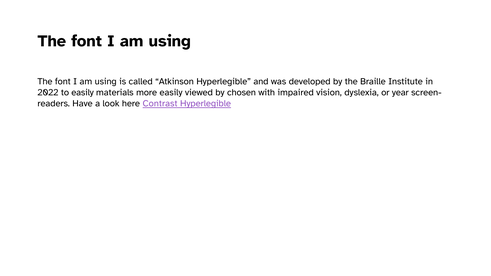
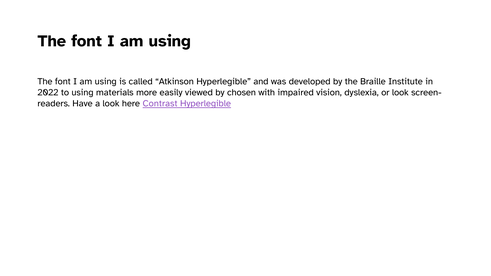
to easily: easily -> using
or year: year -> look
